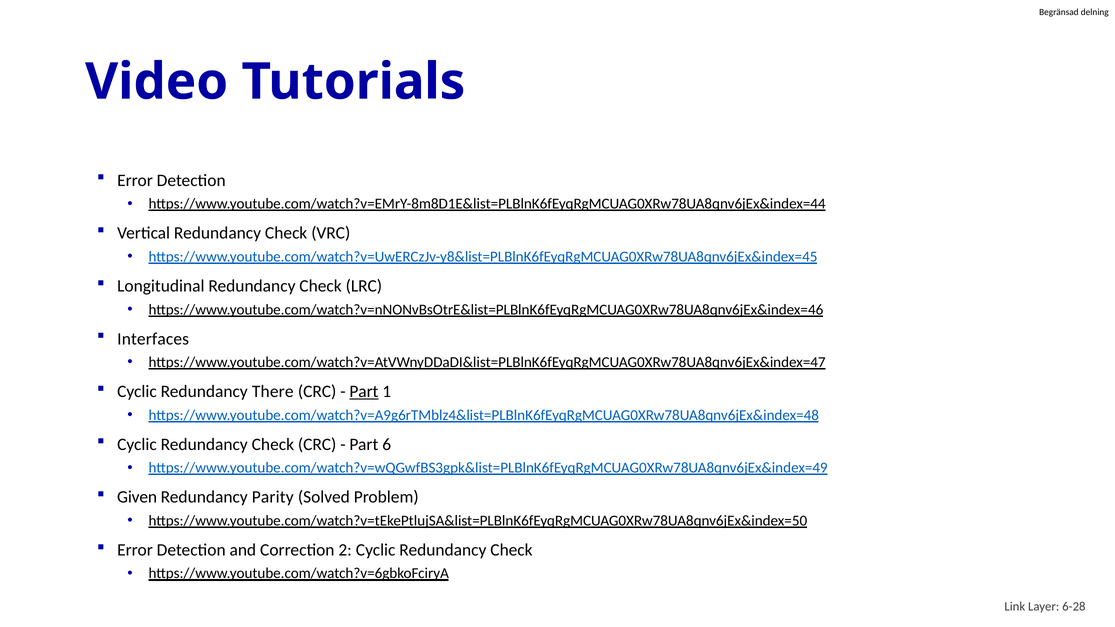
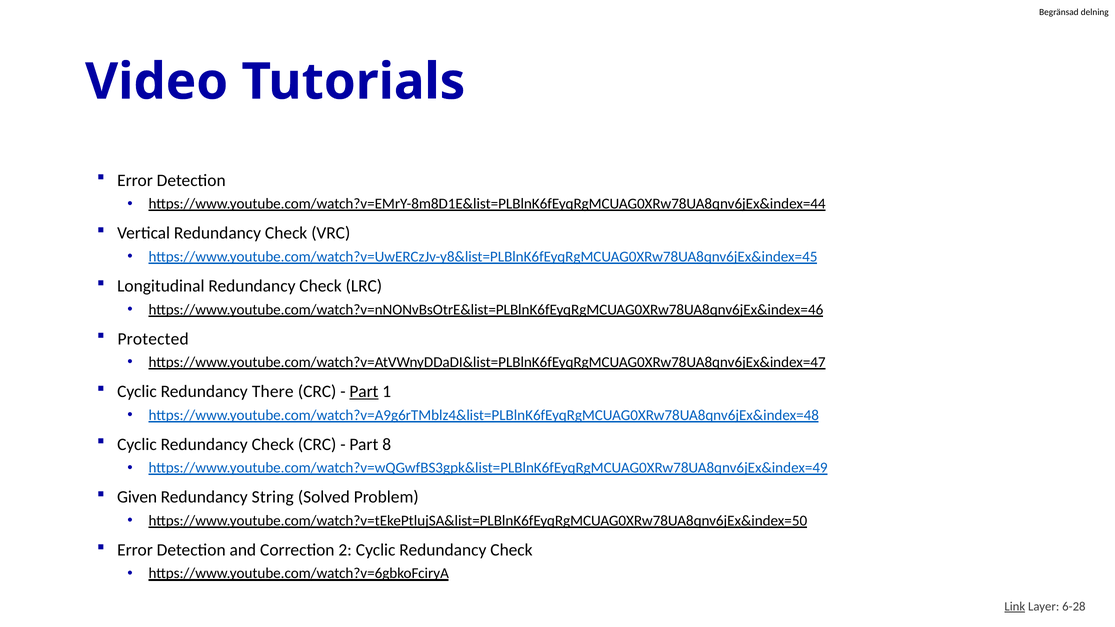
Interfaces: Interfaces -> Protected
6: 6 -> 8
Parity: Parity -> String
Link underline: none -> present
